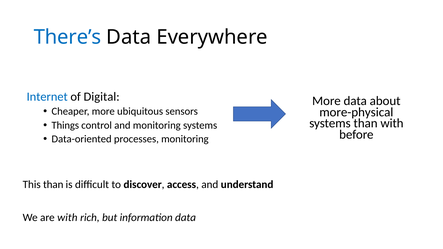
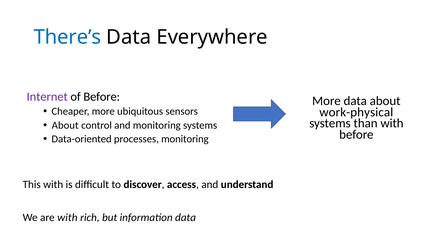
Internet colour: blue -> purple
of Digital: Digital -> Before
more-physical: more-physical -> work-physical
Things at (65, 125): Things -> About
This than: than -> with
